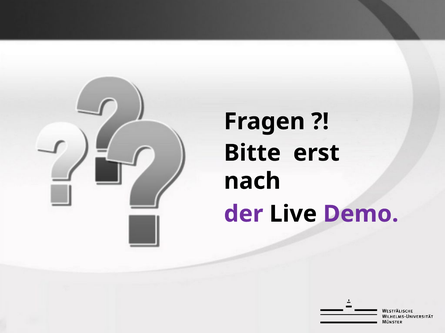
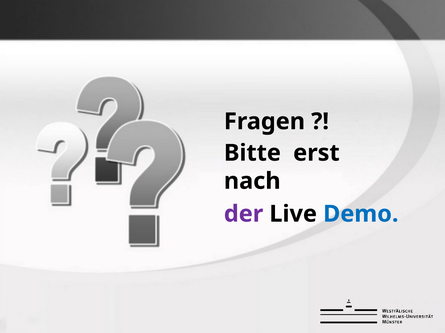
Demo colour: purple -> blue
